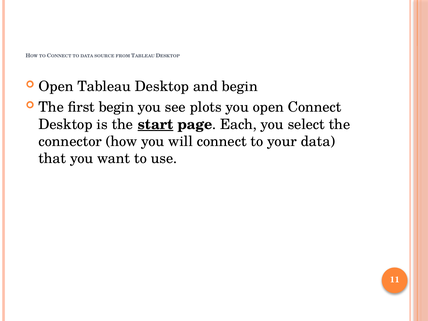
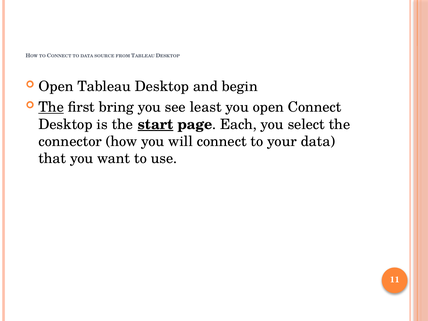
The at (51, 107) underline: none -> present
first begin: begin -> bring
plots: plots -> least
